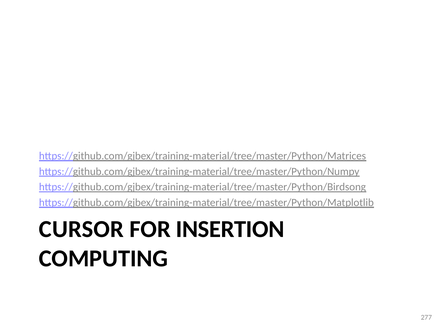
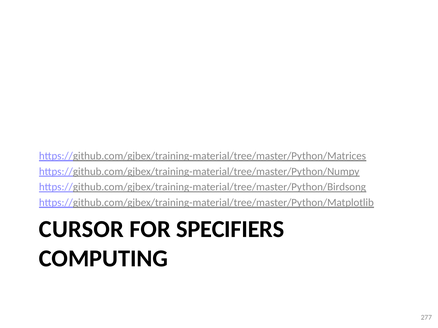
INSERTION: INSERTION -> SPECIFIERS
